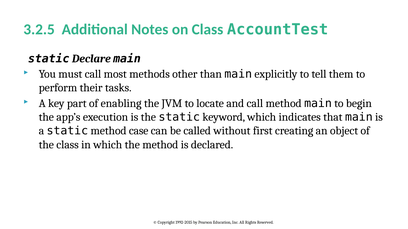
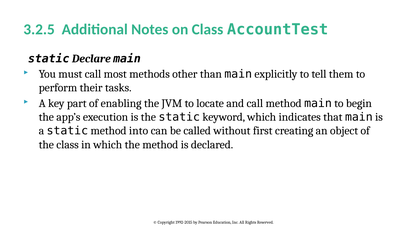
case: case -> into
